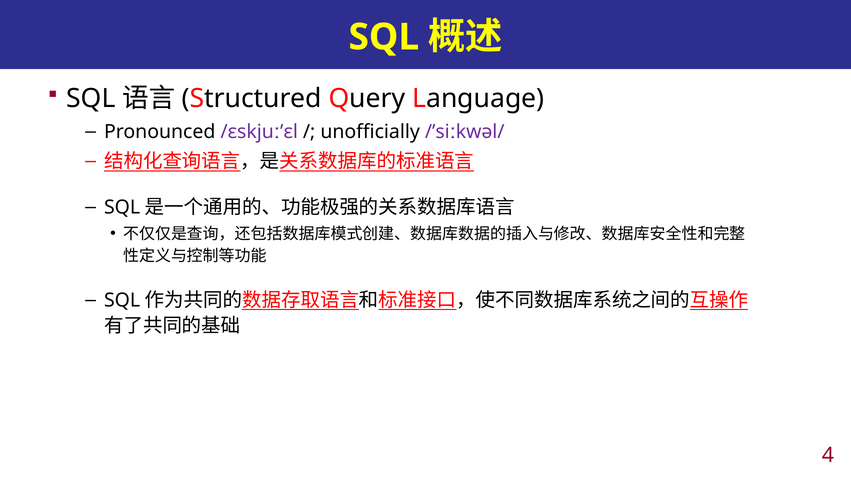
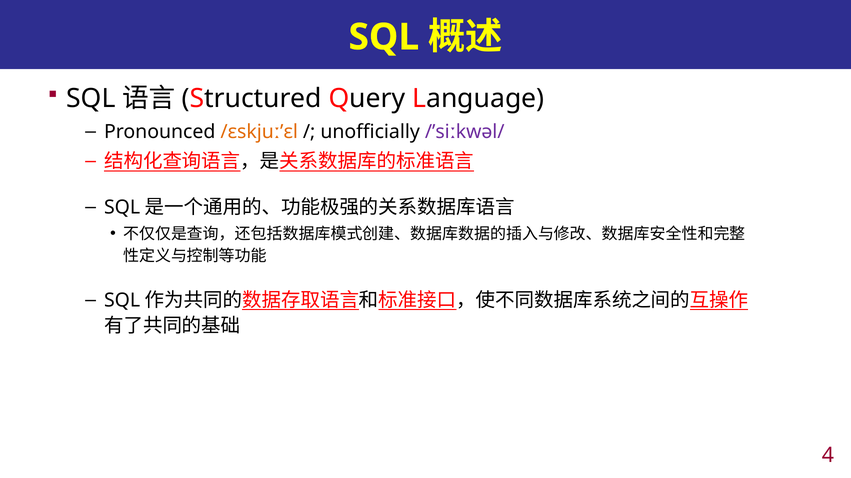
/ɛskjuː’ɛl colour: purple -> orange
